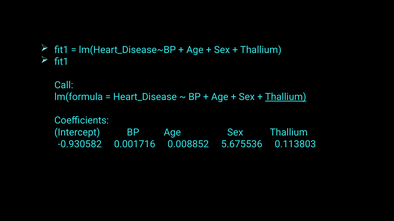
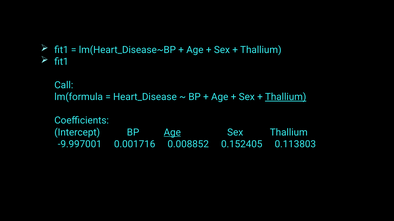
Age at (172, 133) underline: none -> present
-0.930582: -0.930582 -> -9.997001
5.675536: 5.675536 -> 0.152405
